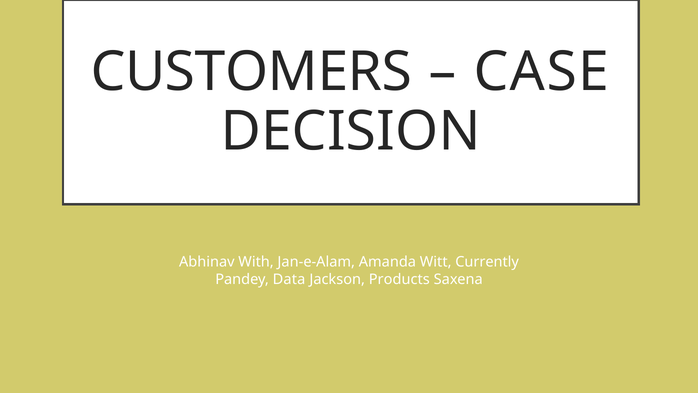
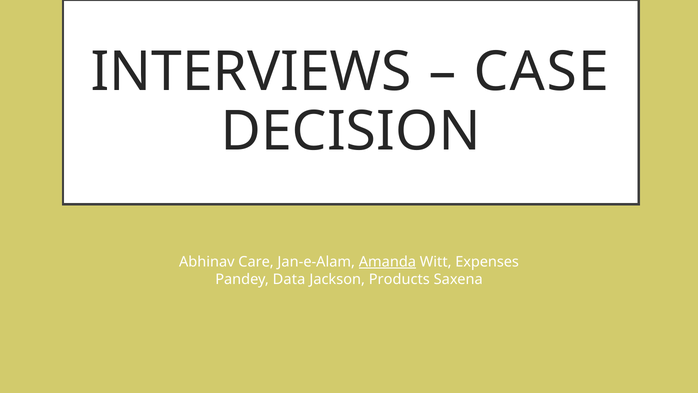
CUSTOMERS: CUSTOMERS -> INTERVIEWS
With: With -> Care
Amanda underline: none -> present
Currently: Currently -> Expenses
